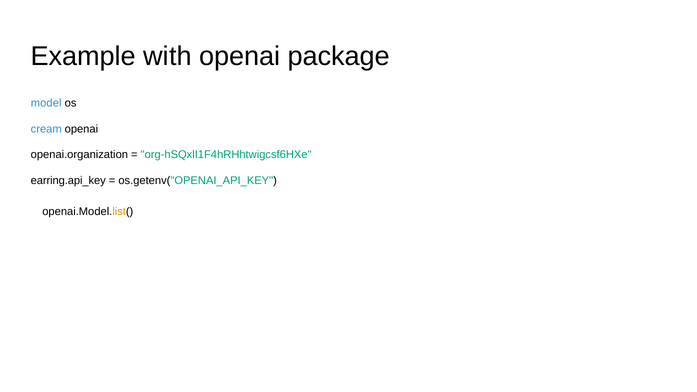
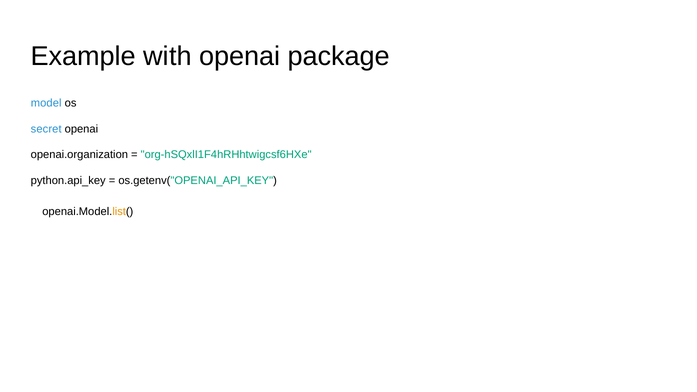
cream: cream -> secret
earring.api_key: earring.api_key -> python.api_key
